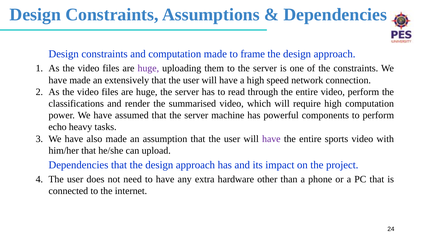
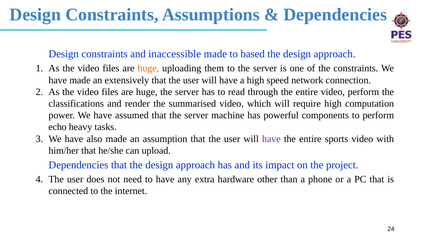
and computation: computation -> inaccessible
frame: frame -> based
huge at (148, 68) colour: purple -> orange
